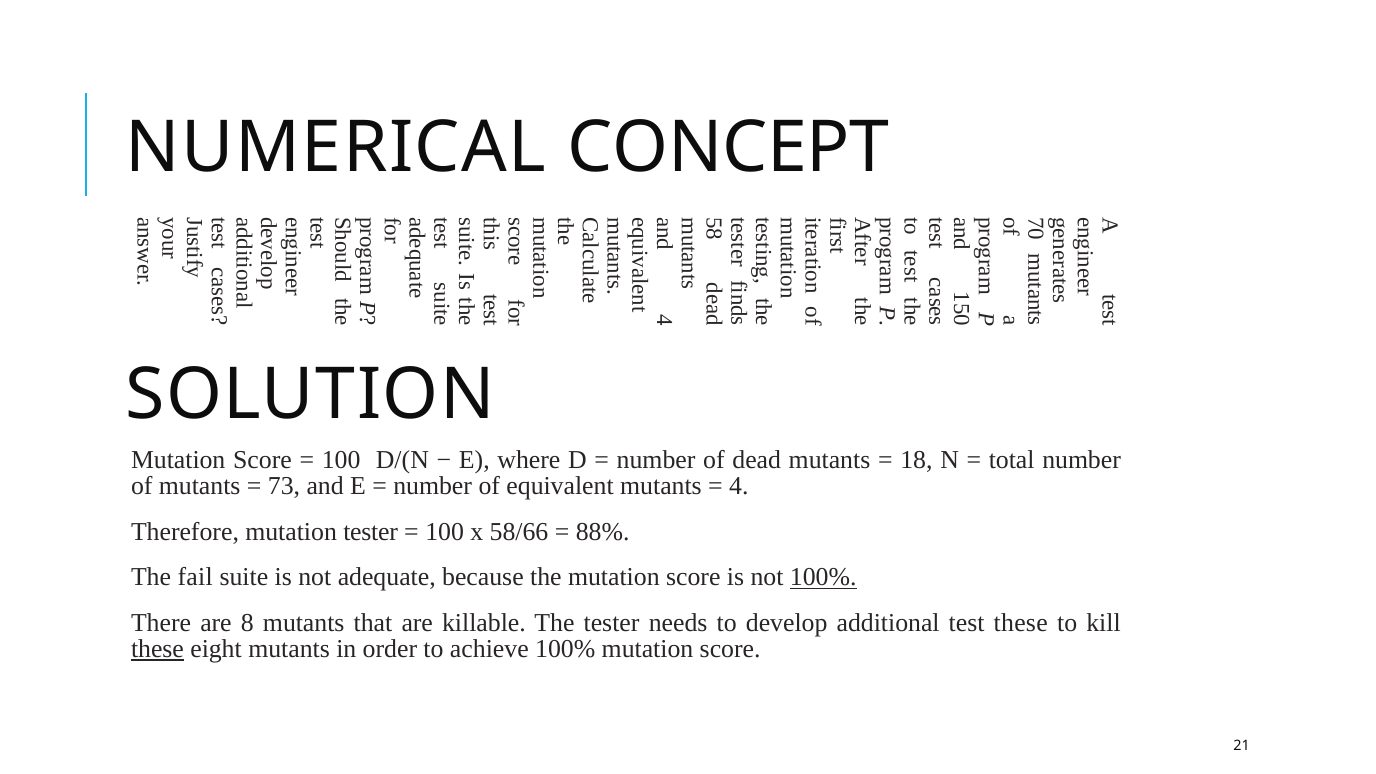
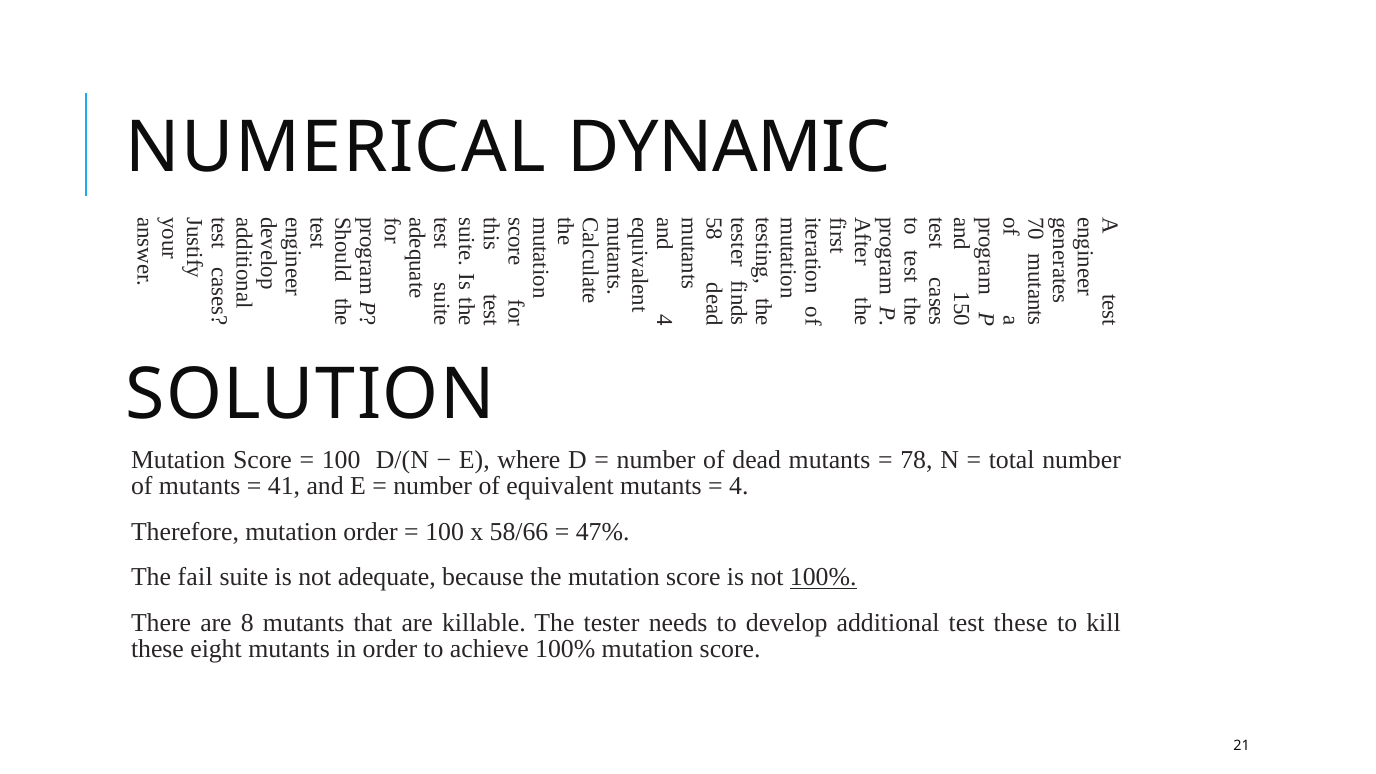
CONCEPT: CONCEPT -> DYNAMIC
18: 18 -> 78
73: 73 -> 41
mutation tester: tester -> order
88%: 88% -> 47%
these at (157, 649) underline: present -> none
